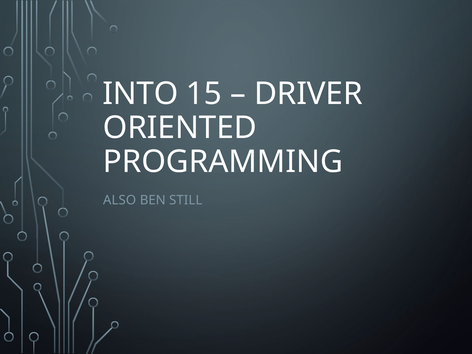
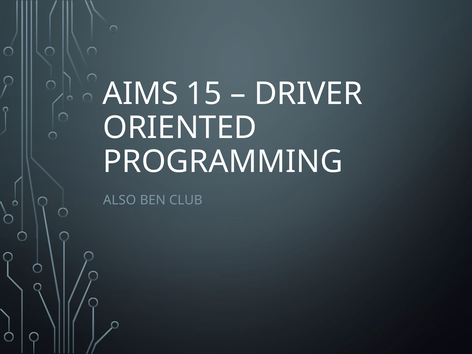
INTO: INTO -> AIMS
STILL: STILL -> CLUB
